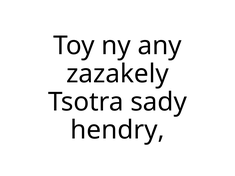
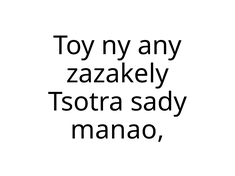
hendry: hendry -> manao
